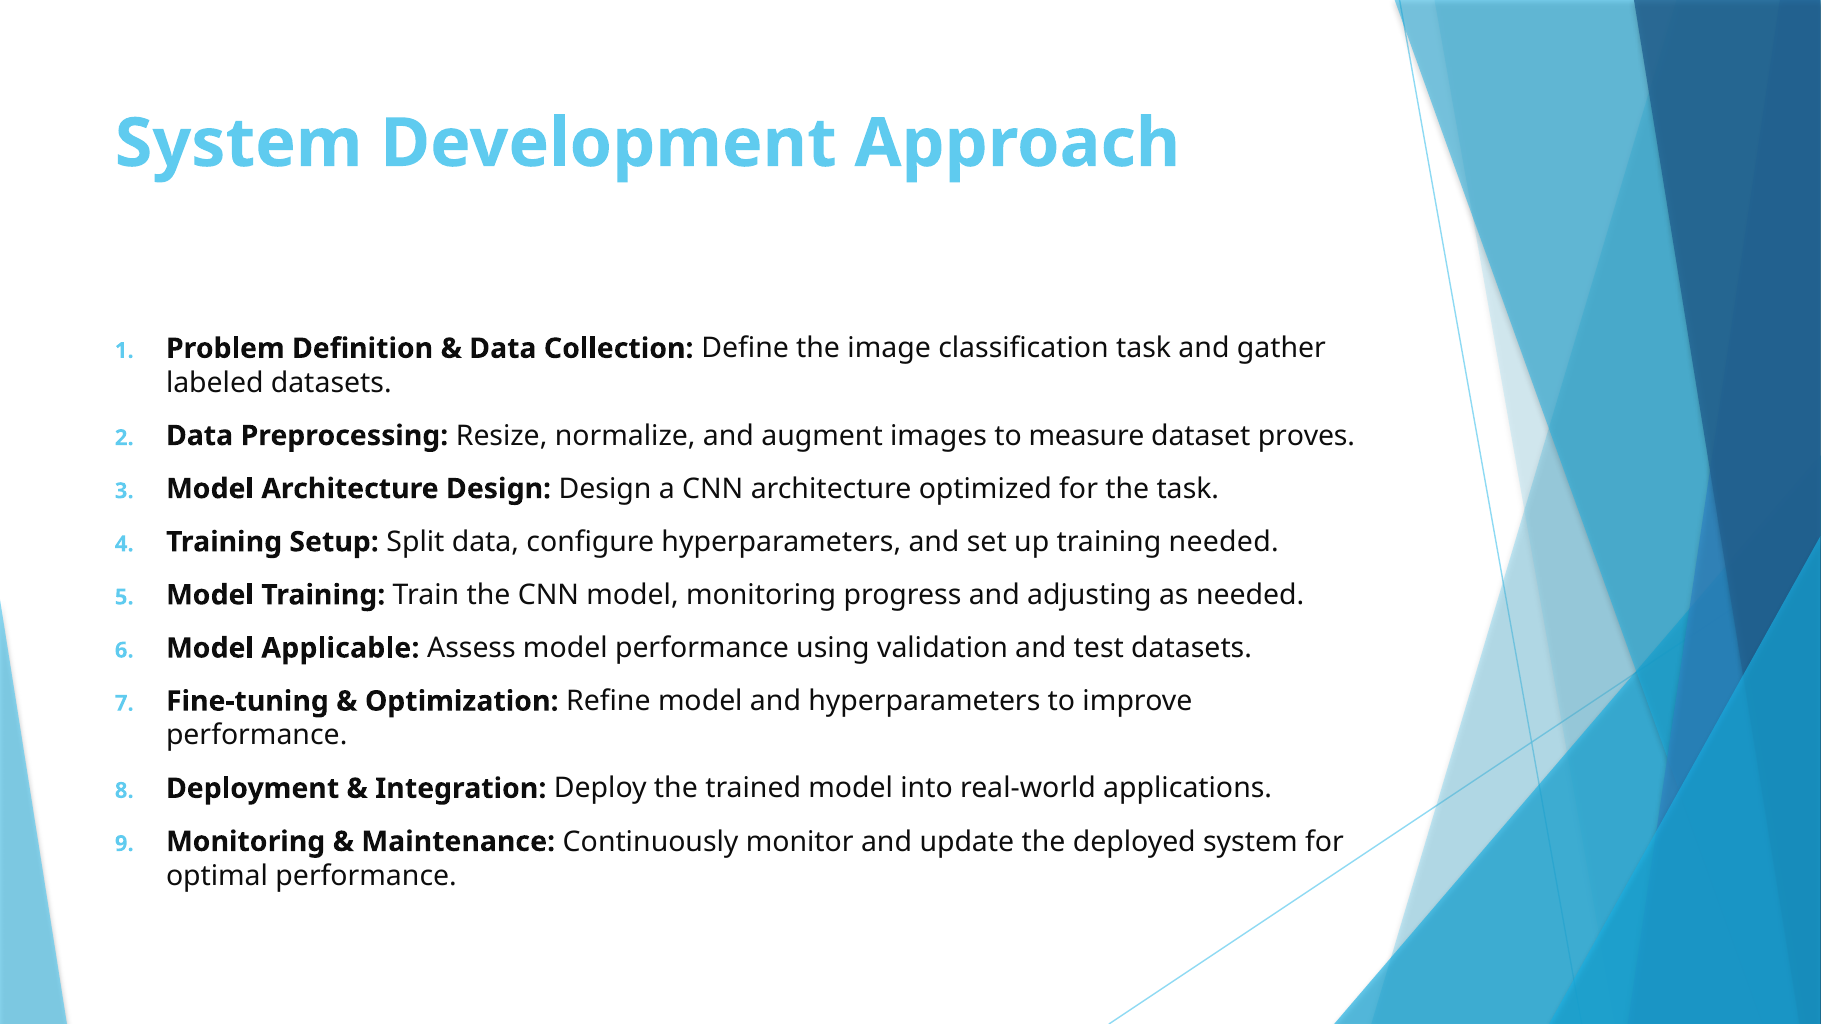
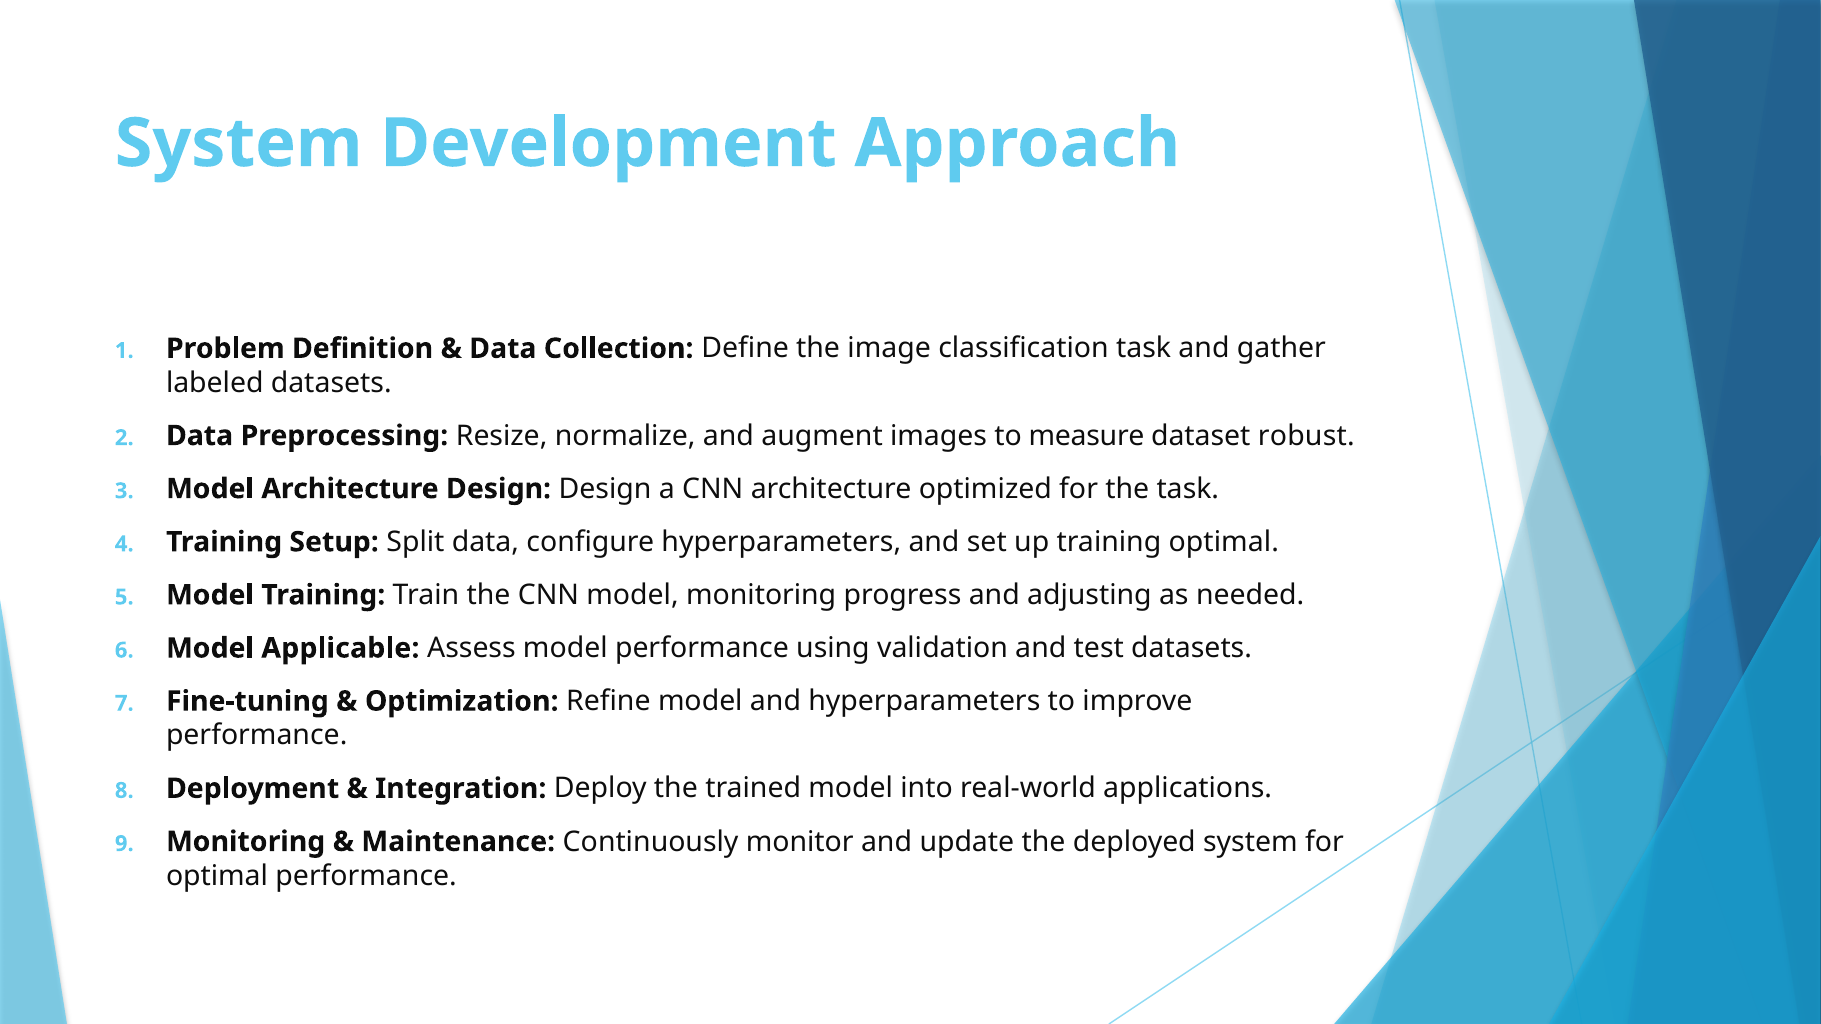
proves: proves -> robust
training needed: needed -> optimal
